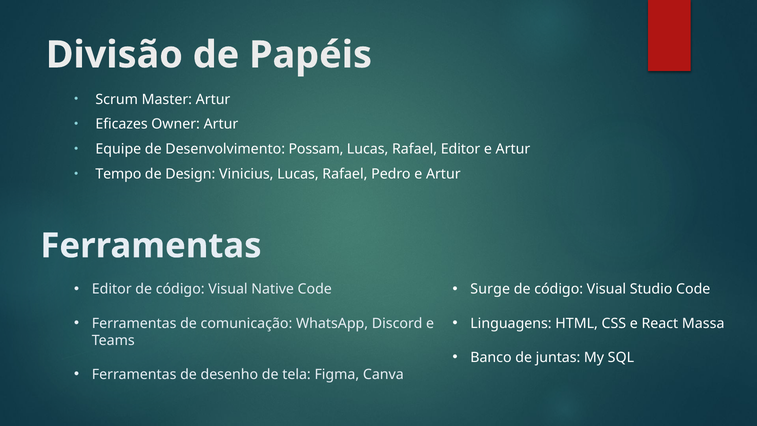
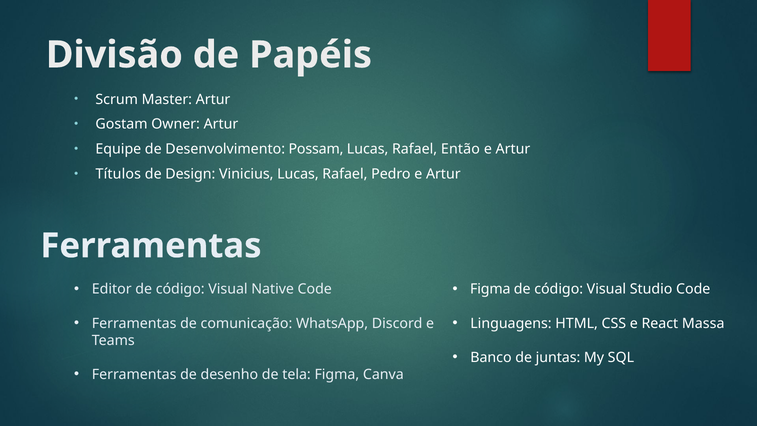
Eficazes: Eficazes -> Gostam
Rafael Editor: Editor -> Então
Tempo: Tempo -> Títulos
Surge at (490, 289): Surge -> Figma
